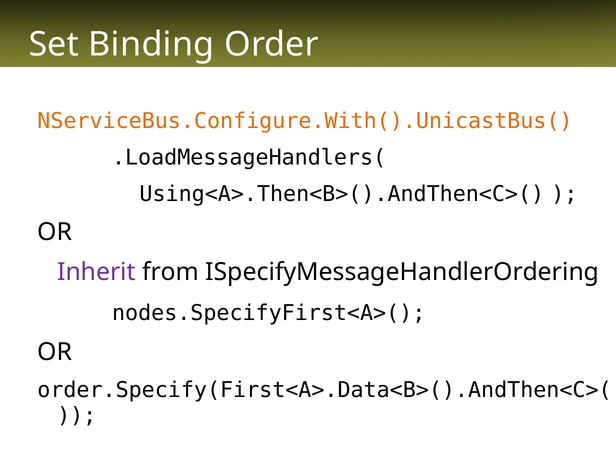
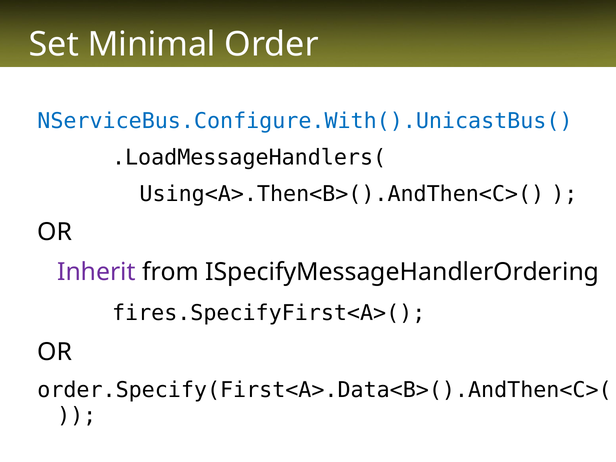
Binding: Binding -> Minimal
NServiceBus.Configure.With().UnicastBus( colour: orange -> blue
nodes.SpecifyFirst<A>(: nodes.SpecifyFirst<A>( -> fires.SpecifyFirst<A>(
